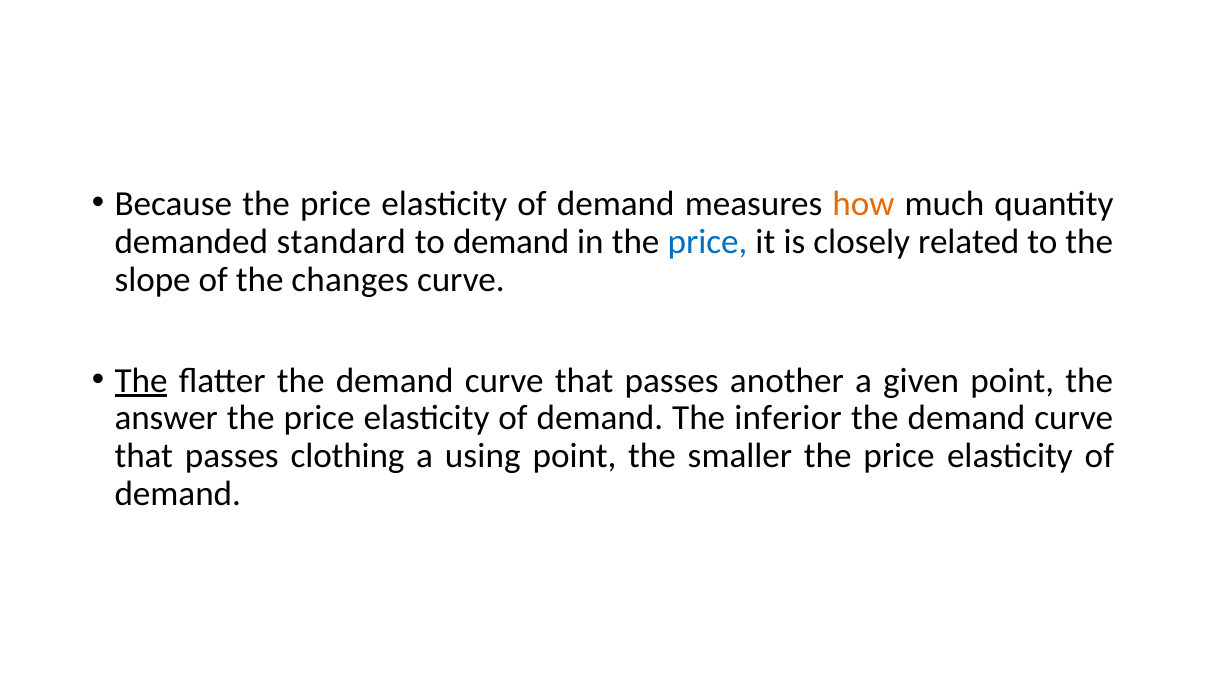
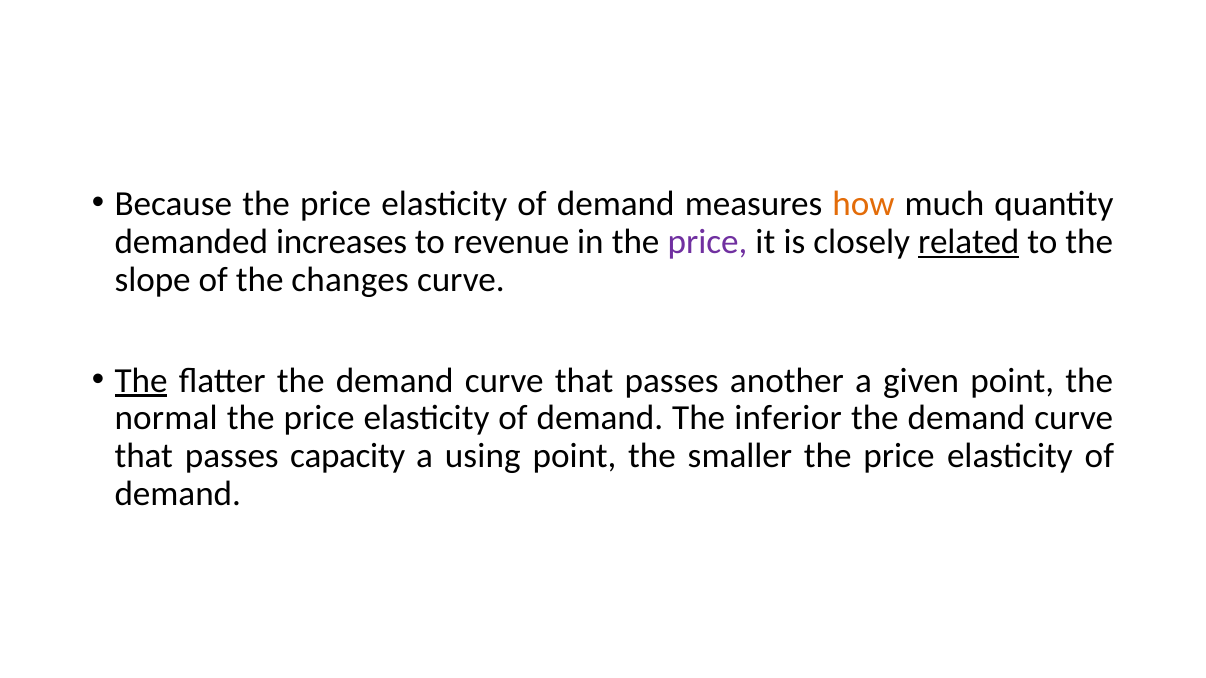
standard: standard -> increases
to demand: demand -> revenue
price at (708, 242) colour: blue -> purple
related underline: none -> present
answer: answer -> normal
clothing: clothing -> capacity
